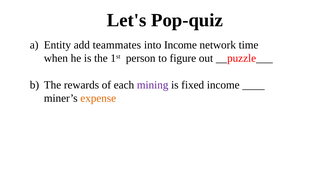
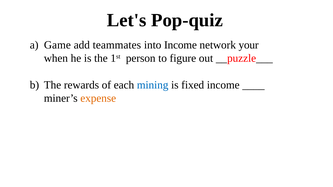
Entity: Entity -> Game
time: time -> your
mining colour: purple -> blue
